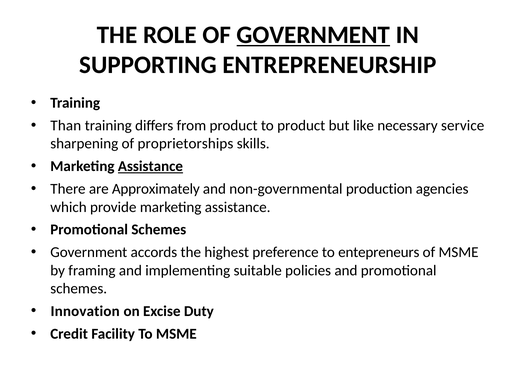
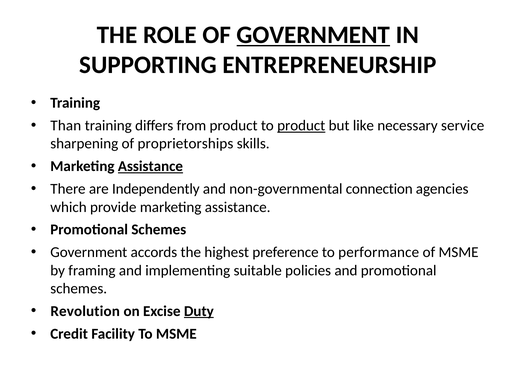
product at (301, 126) underline: none -> present
Approximately: Approximately -> Independently
production: production -> connection
entepreneurs: entepreneurs -> performance
Innovation: Innovation -> Revolution
Duty underline: none -> present
